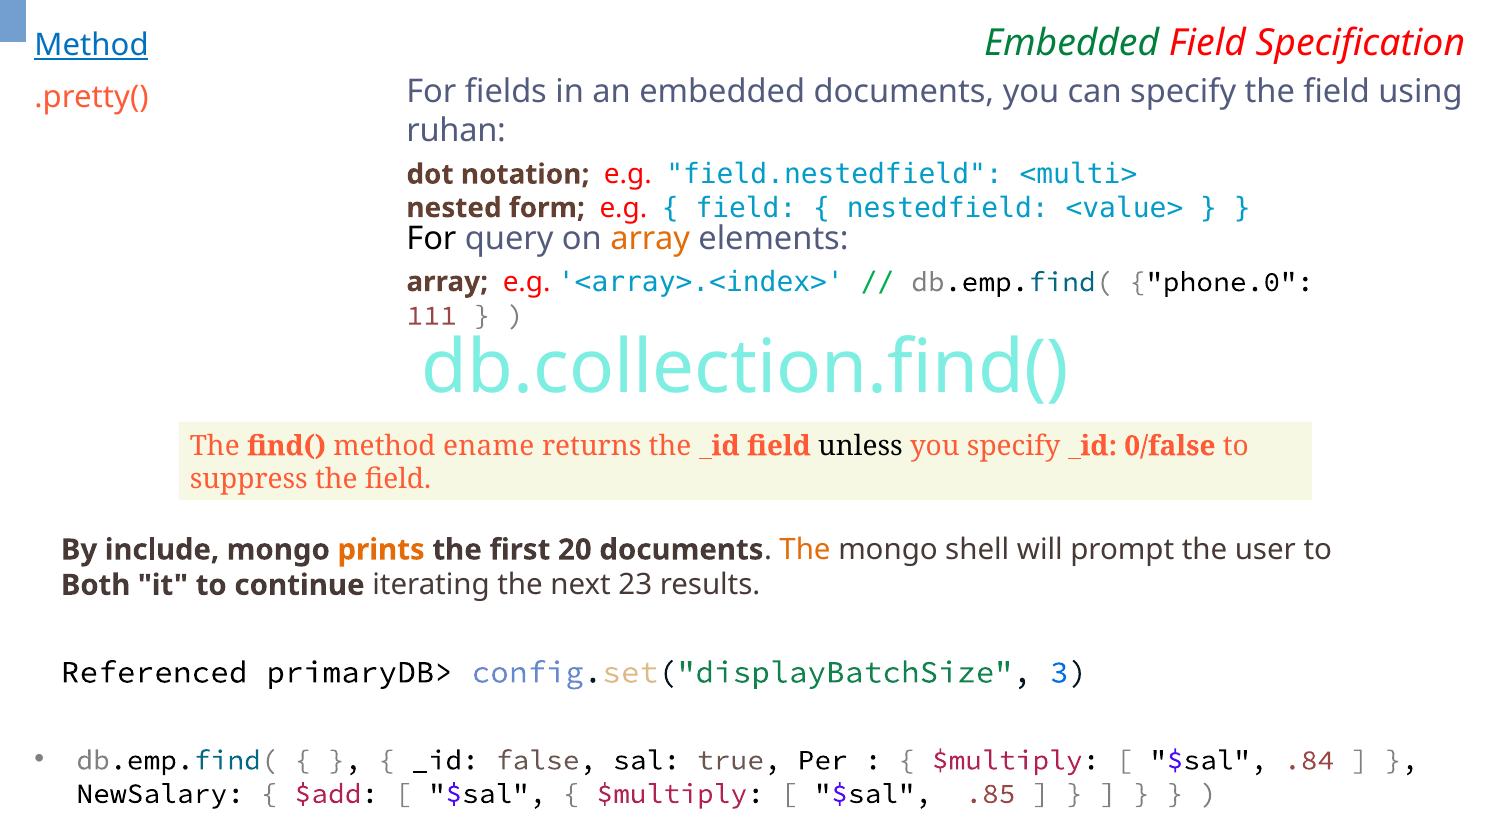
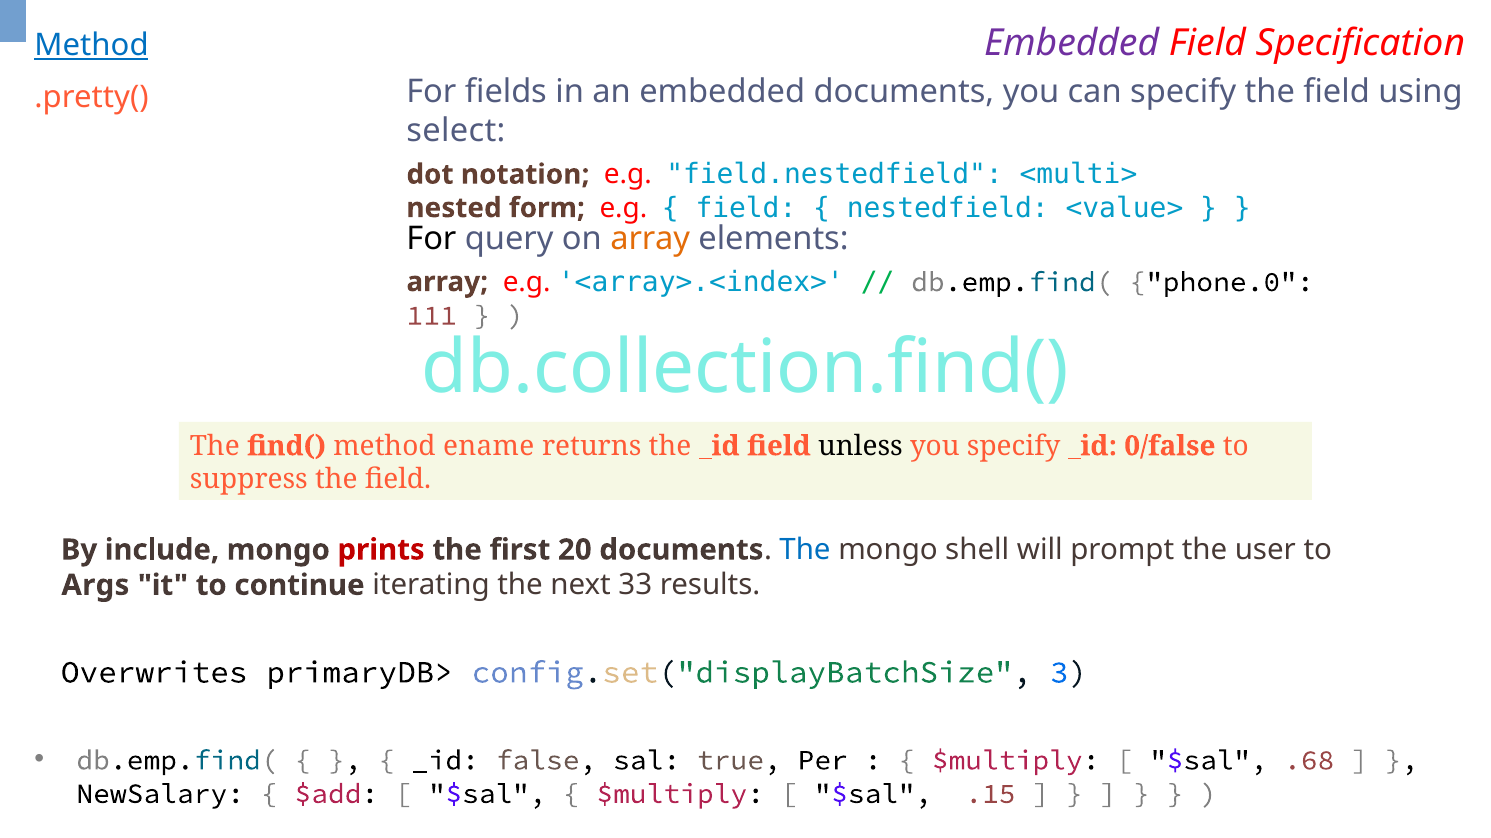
Embedded at (1072, 43) colour: green -> purple
ruhan: ruhan -> select
prints colour: orange -> red
The at (805, 550) colour: orange -> blue
Both: Both -> Args
23: 23 -> 33
Referenced: Referenced -> Overwrites
.84: .84 -> .68
.85: .85 -> .15
